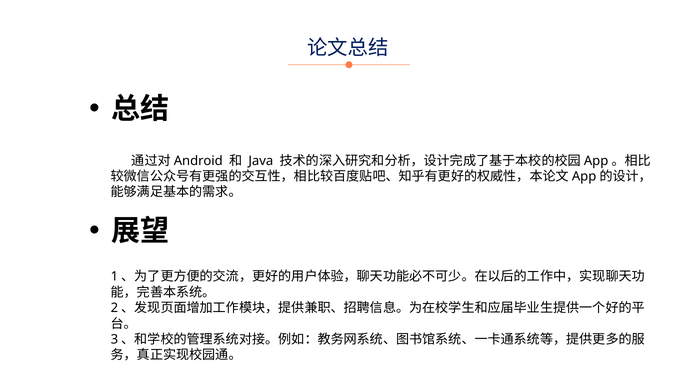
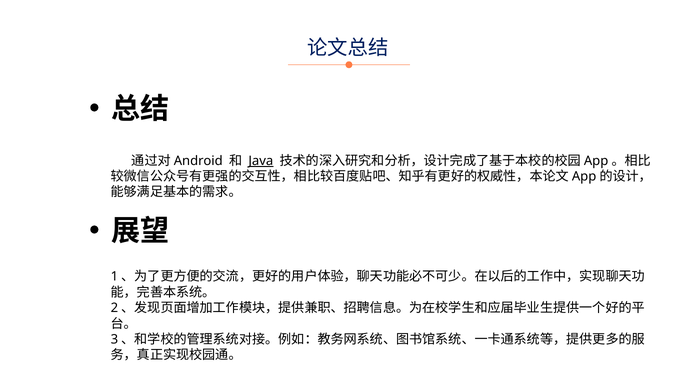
Java underline: none -> present
